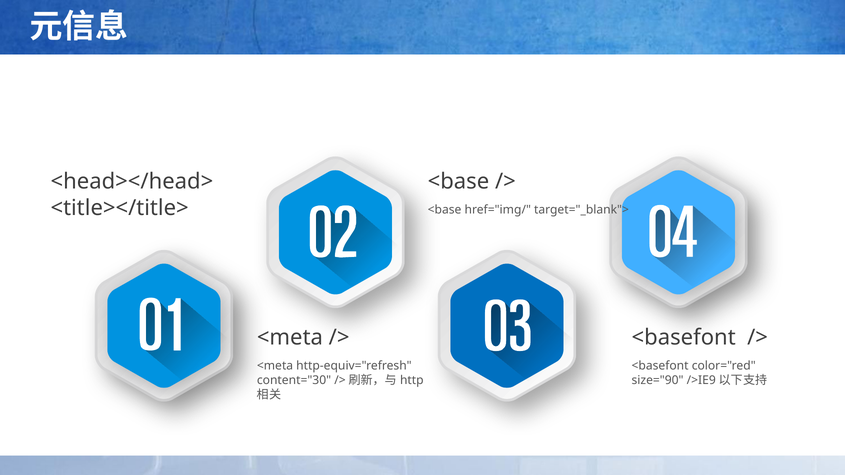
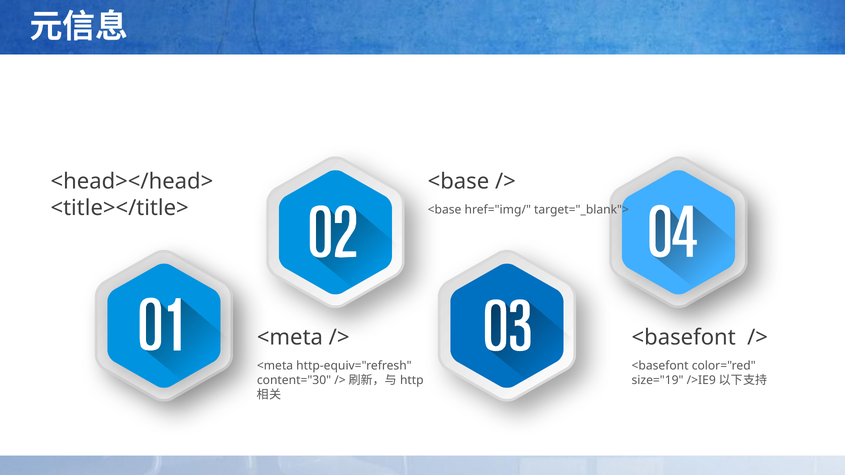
size="90: size="90 -> size="19
